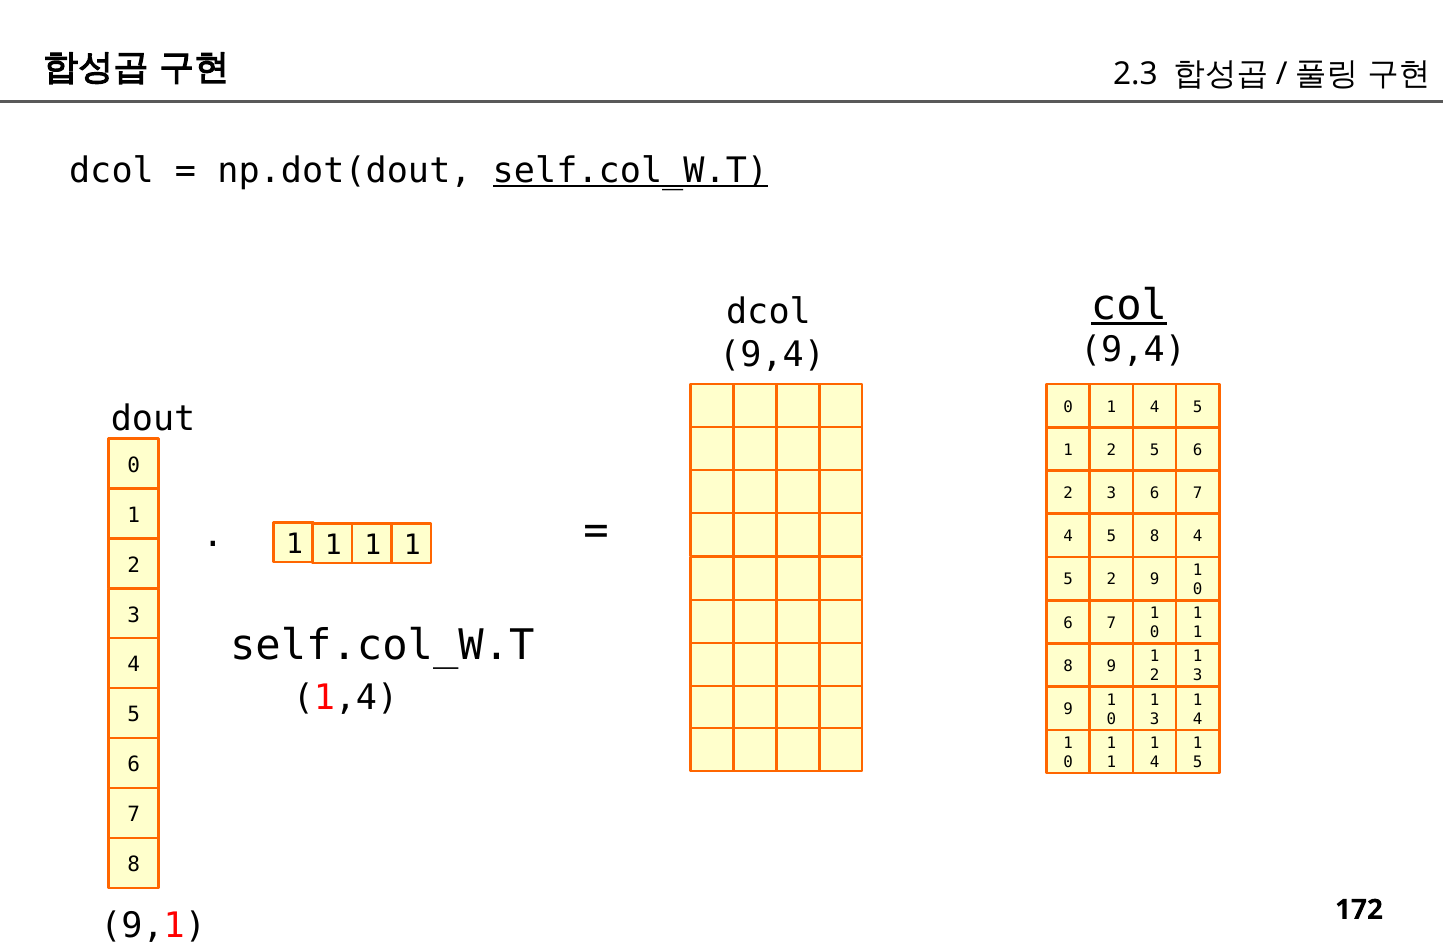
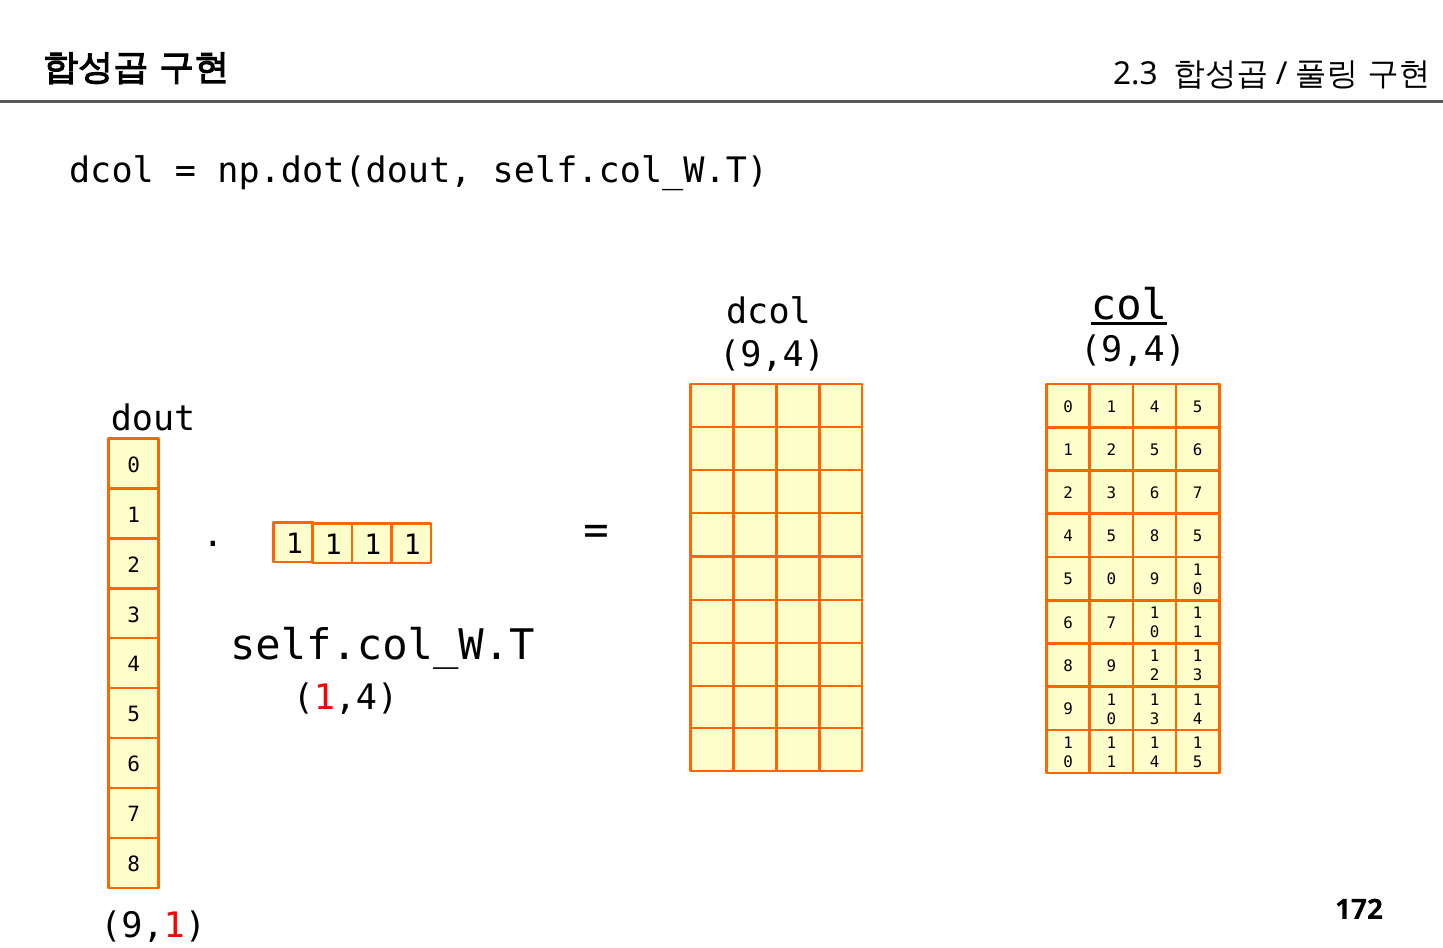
self.col_W.T at (630, 171) underline: present -> none
8 4: 4 -> 5
5 2: 2 -> 0
